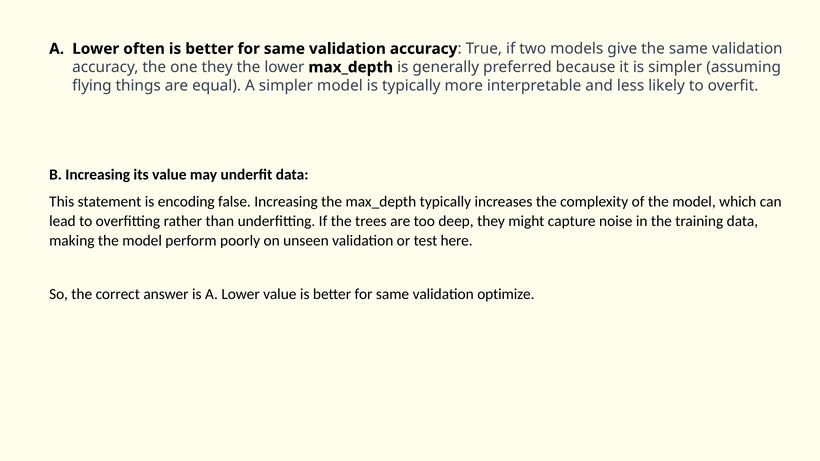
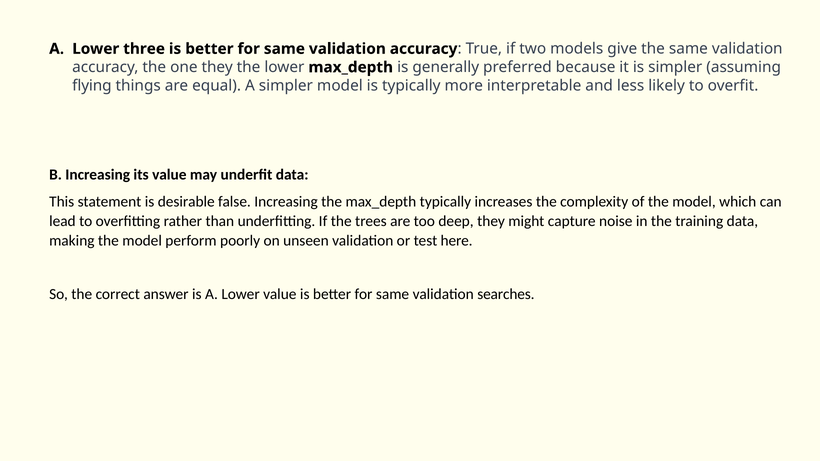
often: often -> three
encoding: encoding -> desirable
optimize: optimize -> searches
